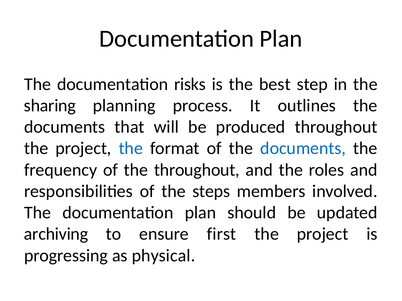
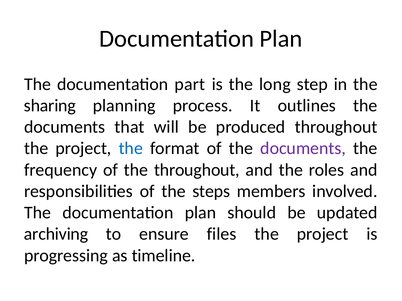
risks: risks -> part
best: best -> long
documents at (303, 149) colour: blue -> purple
first: first -> files
physical: physical -> timeline
